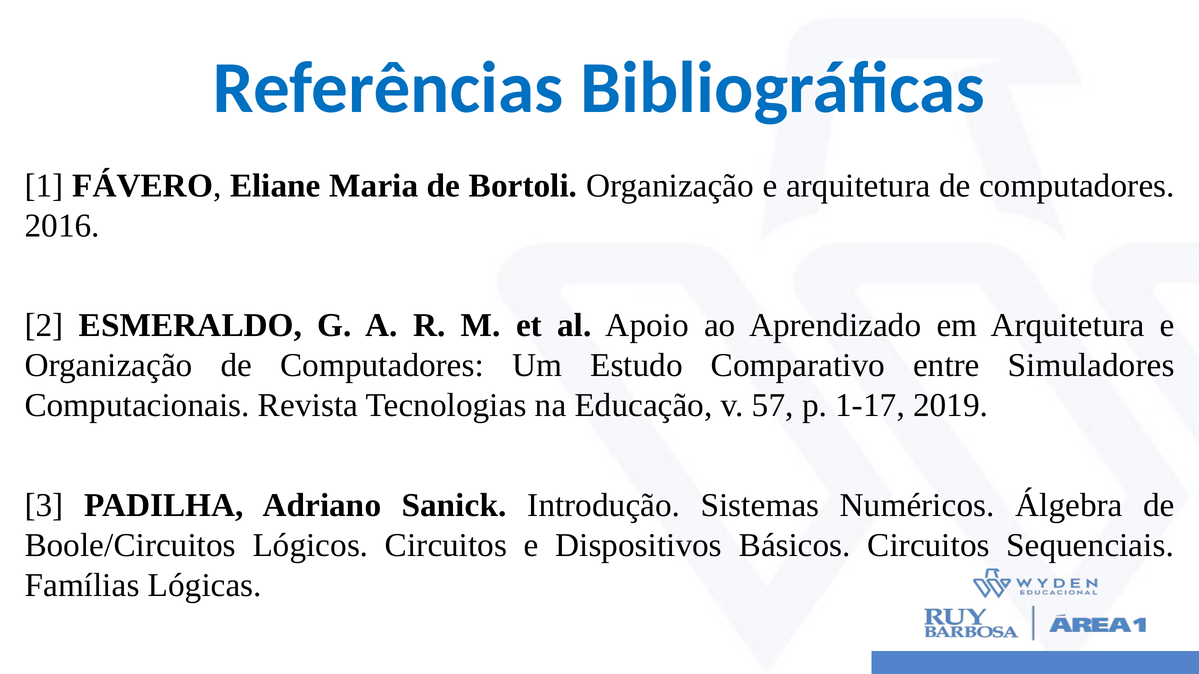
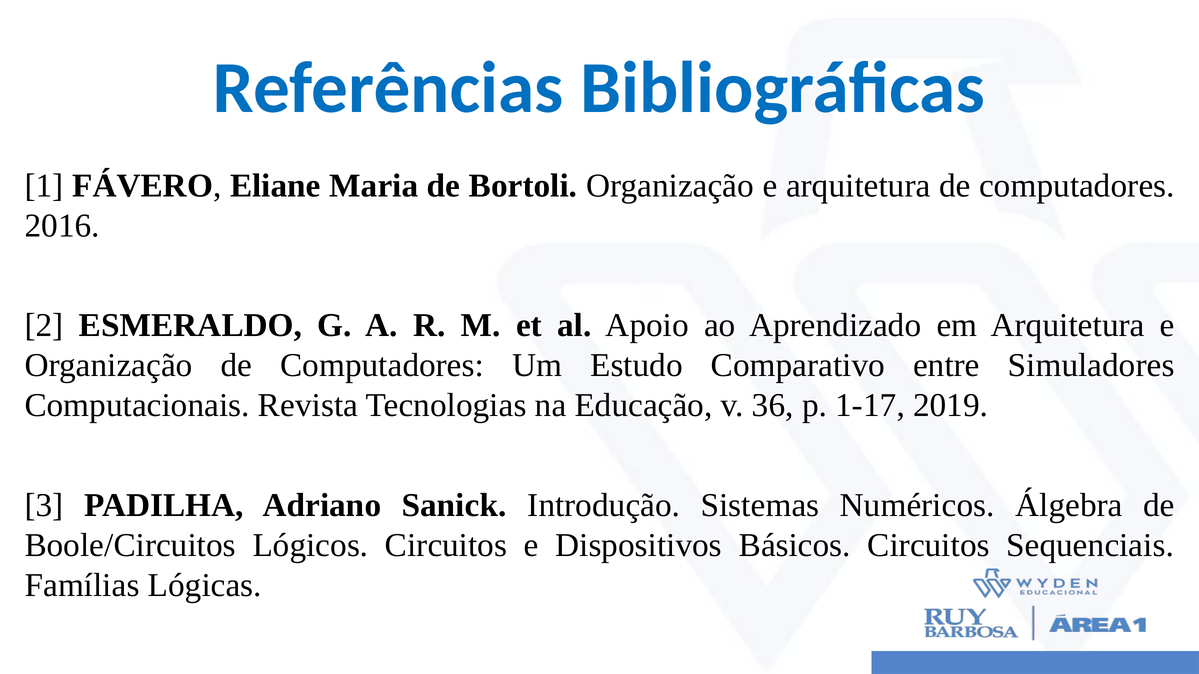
57: 57 -> 36
